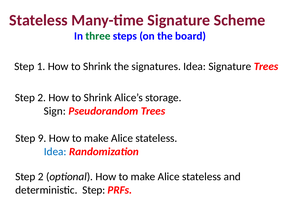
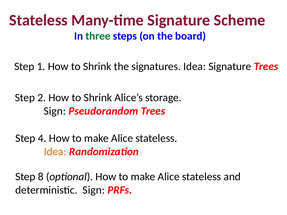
9: 9 -> 4
Idea at (55, 152) colour: blue -> orange
2 at (41, 177): 2 -> 8
deterministic Step: Step -> Sign
